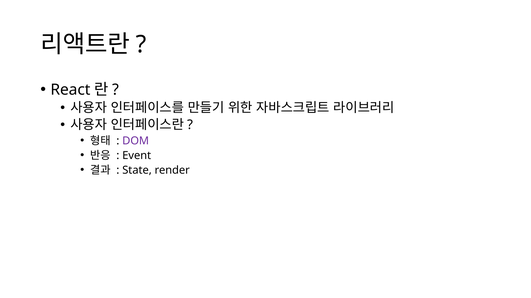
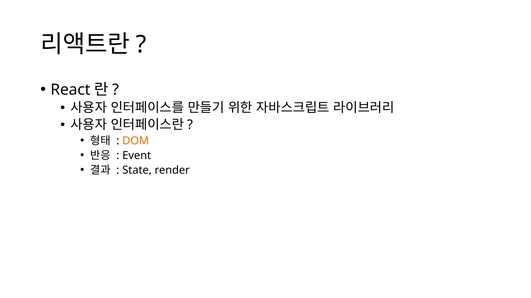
DOM colour: purple -> orange
